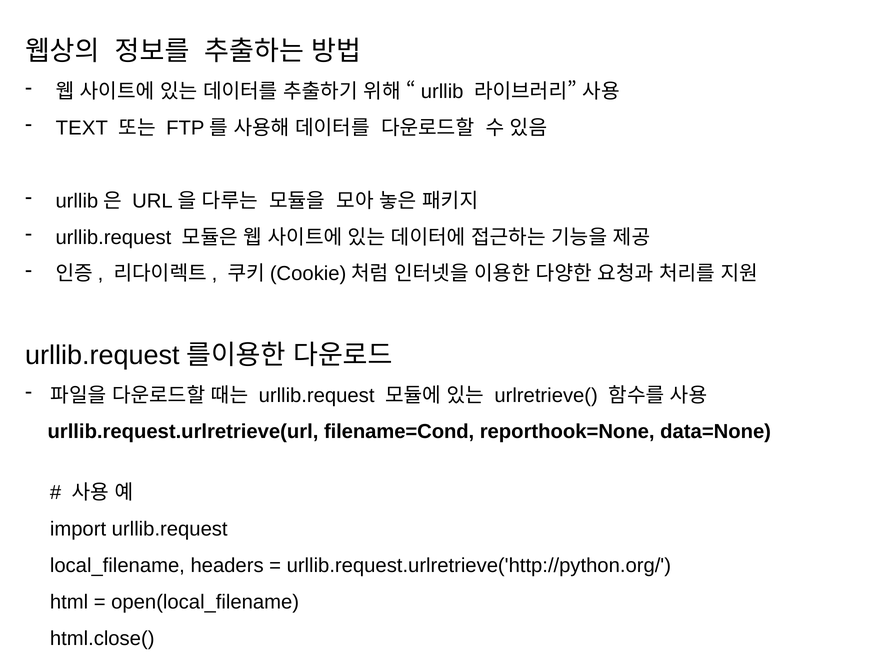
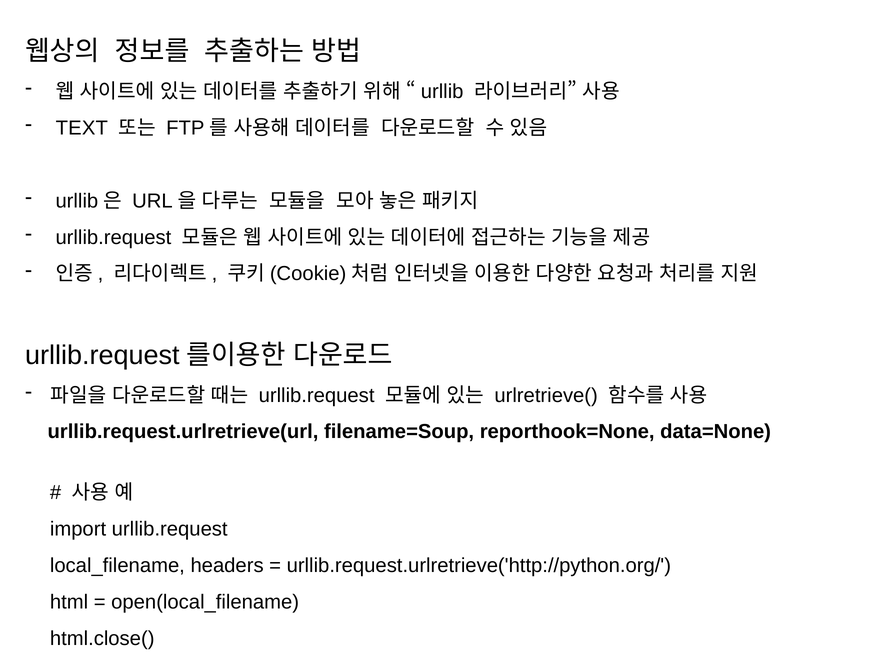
filename=Cond: filename=Cond -> filename=Soup
